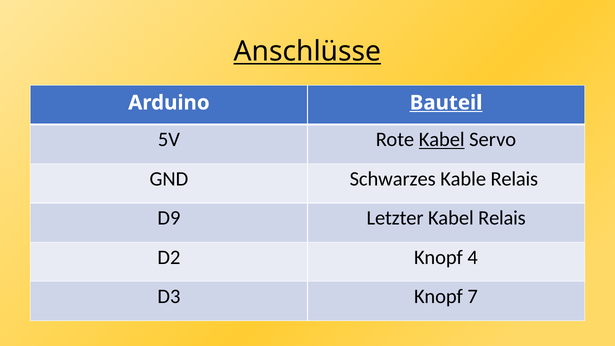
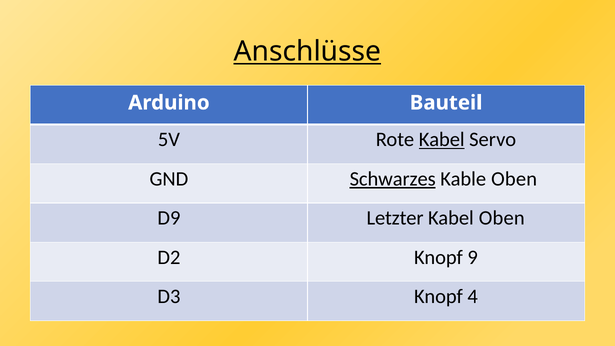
Bauteil underline: present -> none
Schwarzes underline: none -> present
Kable Relais: Relais -> Oben
Kabel Relais: Relais -> Oben
4: 4 -> 9
7: 7 -> 4
